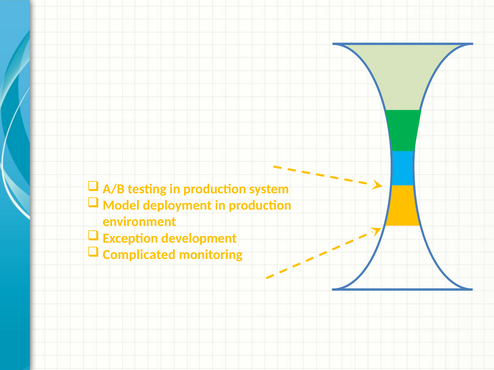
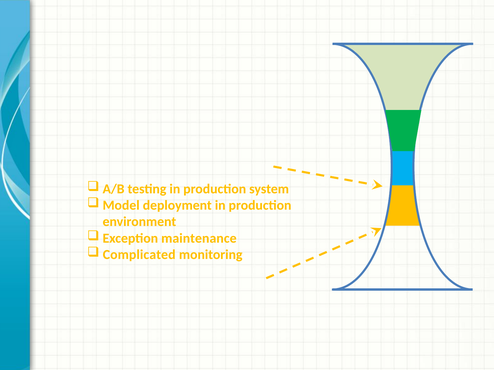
development: development -> maintenance
